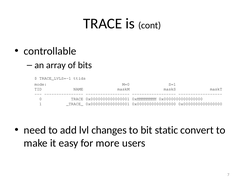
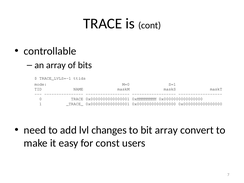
bit static: static -> array
more: more -> const
